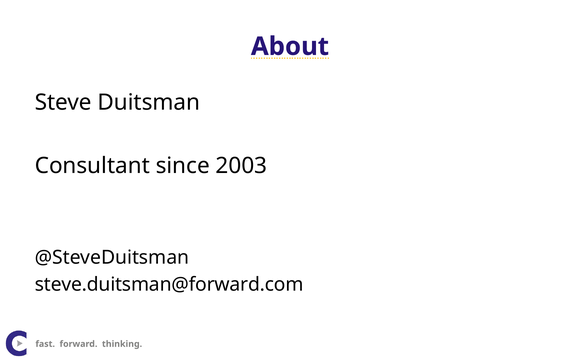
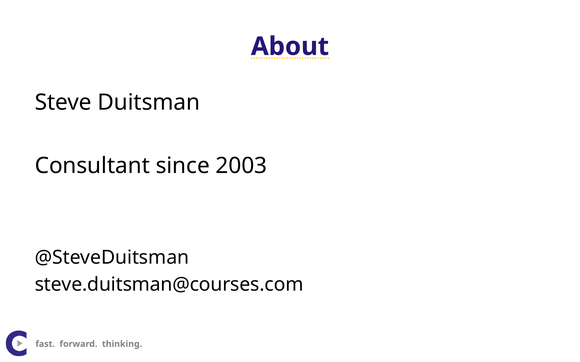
steve.duitsman@forward.com: steve.duitsman@forward.com -> steve.duitsman@courses.com
